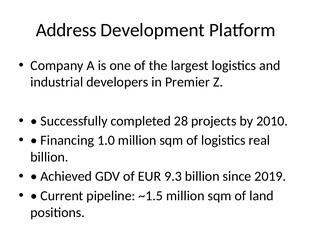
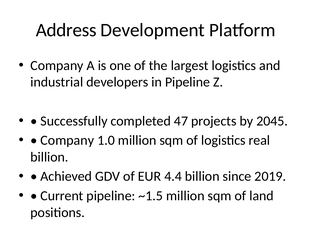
in Premier: Premier -> Pipeline
28: 28 -> 47
2010: 2010 -> 2045
Financing at (67, 140): Financing -> Company
9.3: 9.3 -> 4.4
